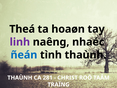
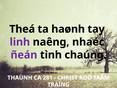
hoaøn: hoaøn -> haønh
ñeán colour: blue -> purple
tình thaùnh: thaùnh -> chaúng
